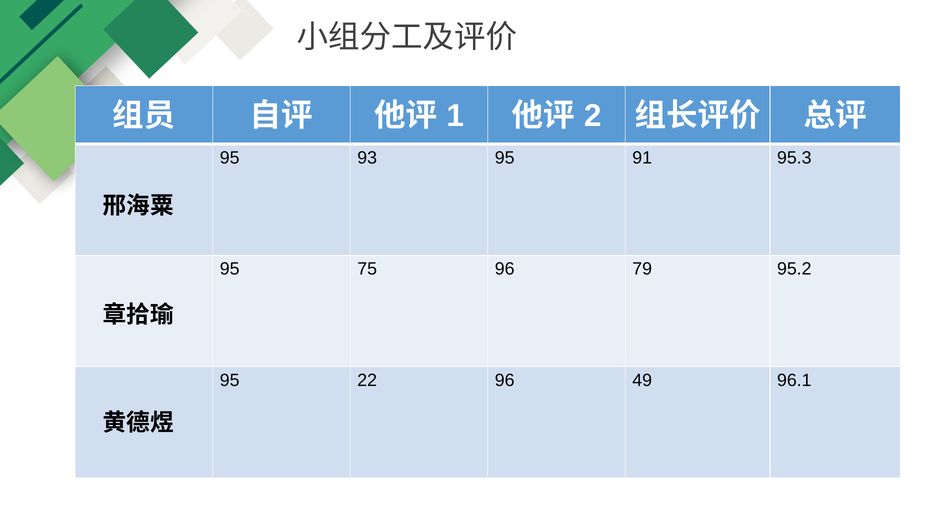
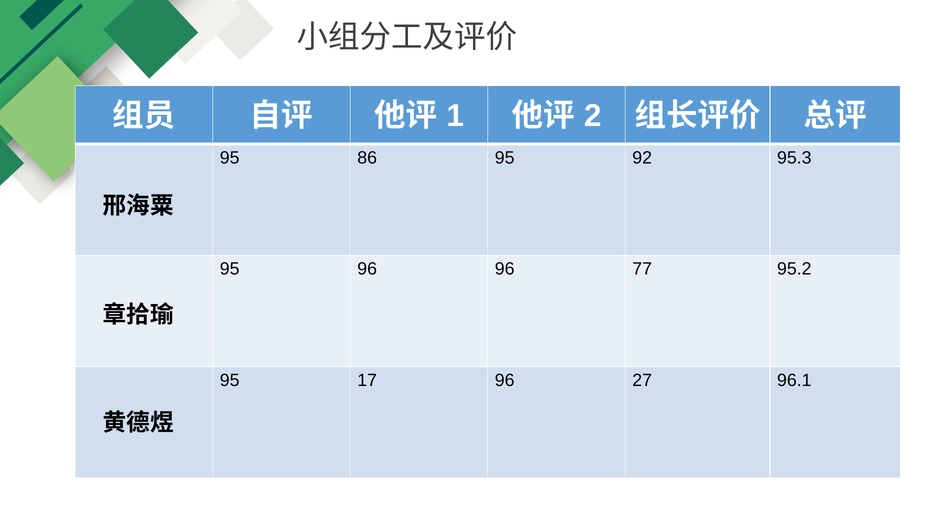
93: 93 -> 86
91: 91 -> 92
95 75: 75 -> 96
79: 79 -> 77
22: 22 -> 17
49: 49 -> 27
